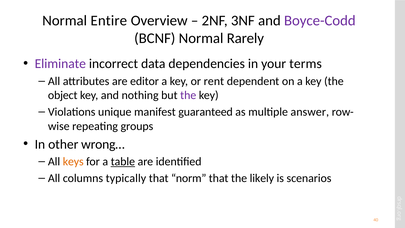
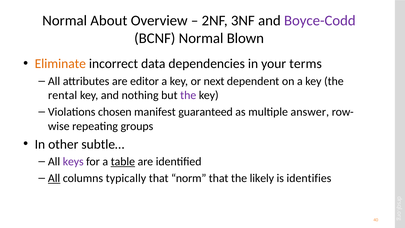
Entire: Entire -> About
Rarely: Rarely -> Blown
Eliminate colour: purple -> orange
rent: rent -> next
object: object -> rental
unique: unique -> chosen
wrong…: wrong… -> subtle…
keys colour: orange -> purple
All at (54, 178) underline: none -> present
scenarios: scenarios -> identifies
